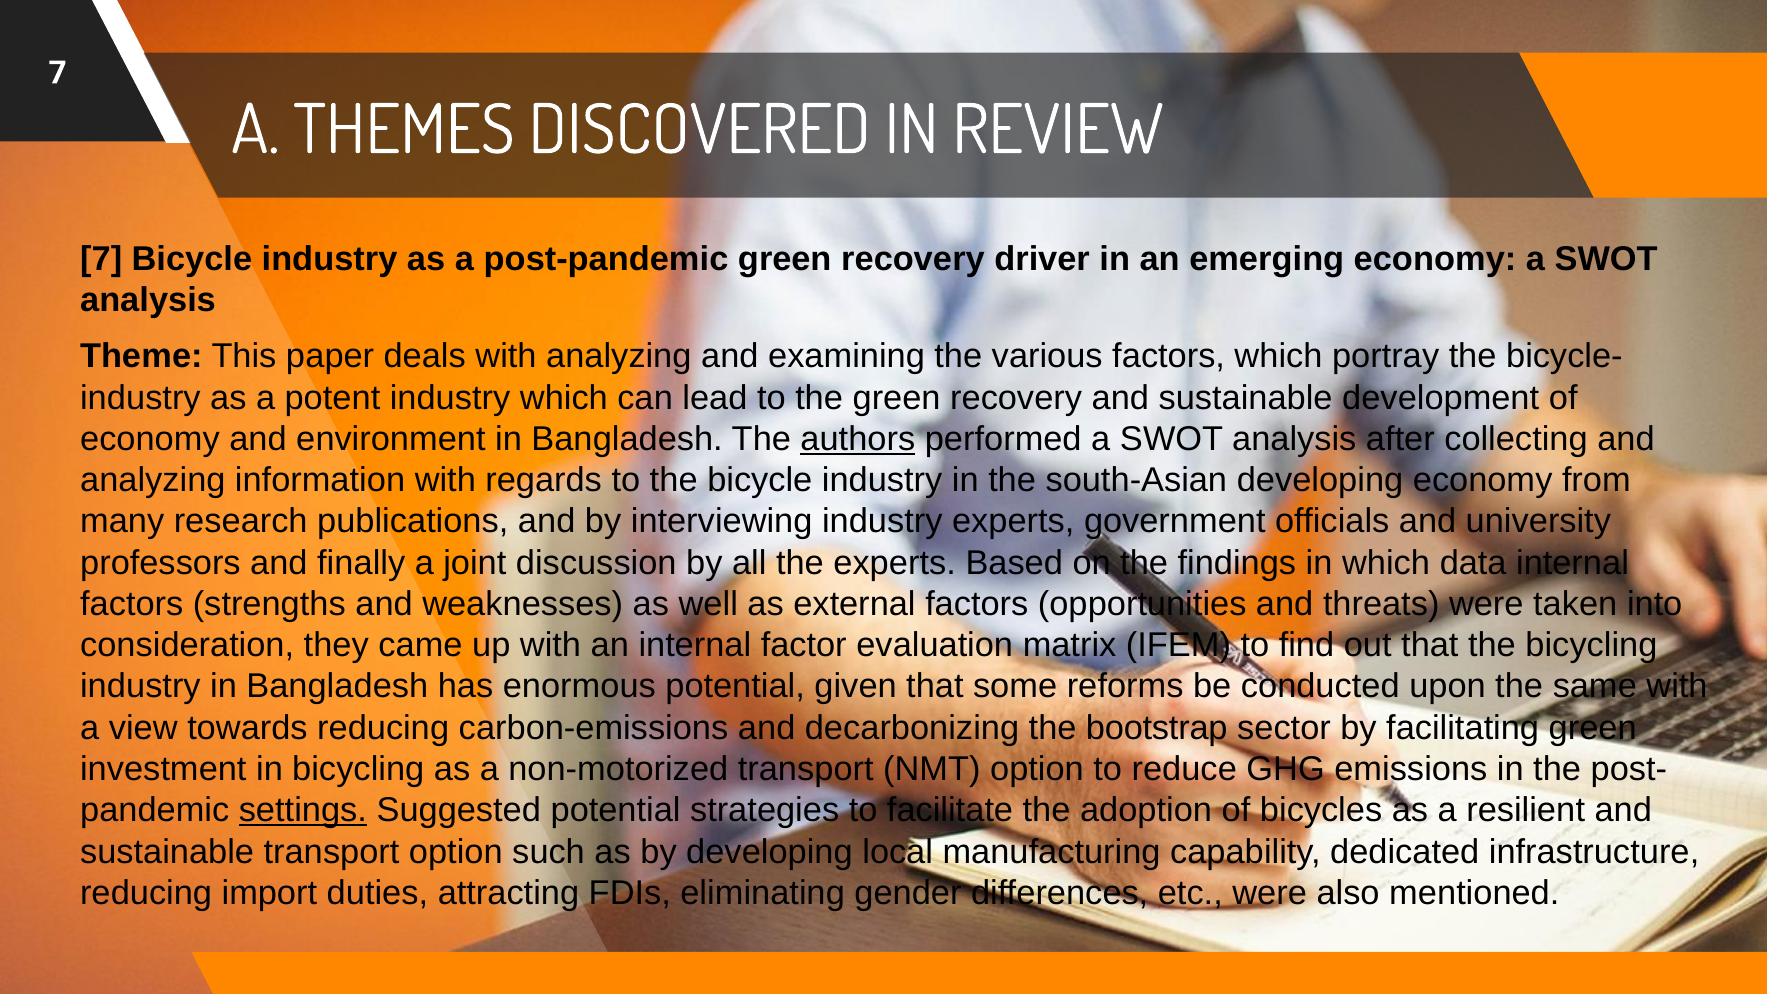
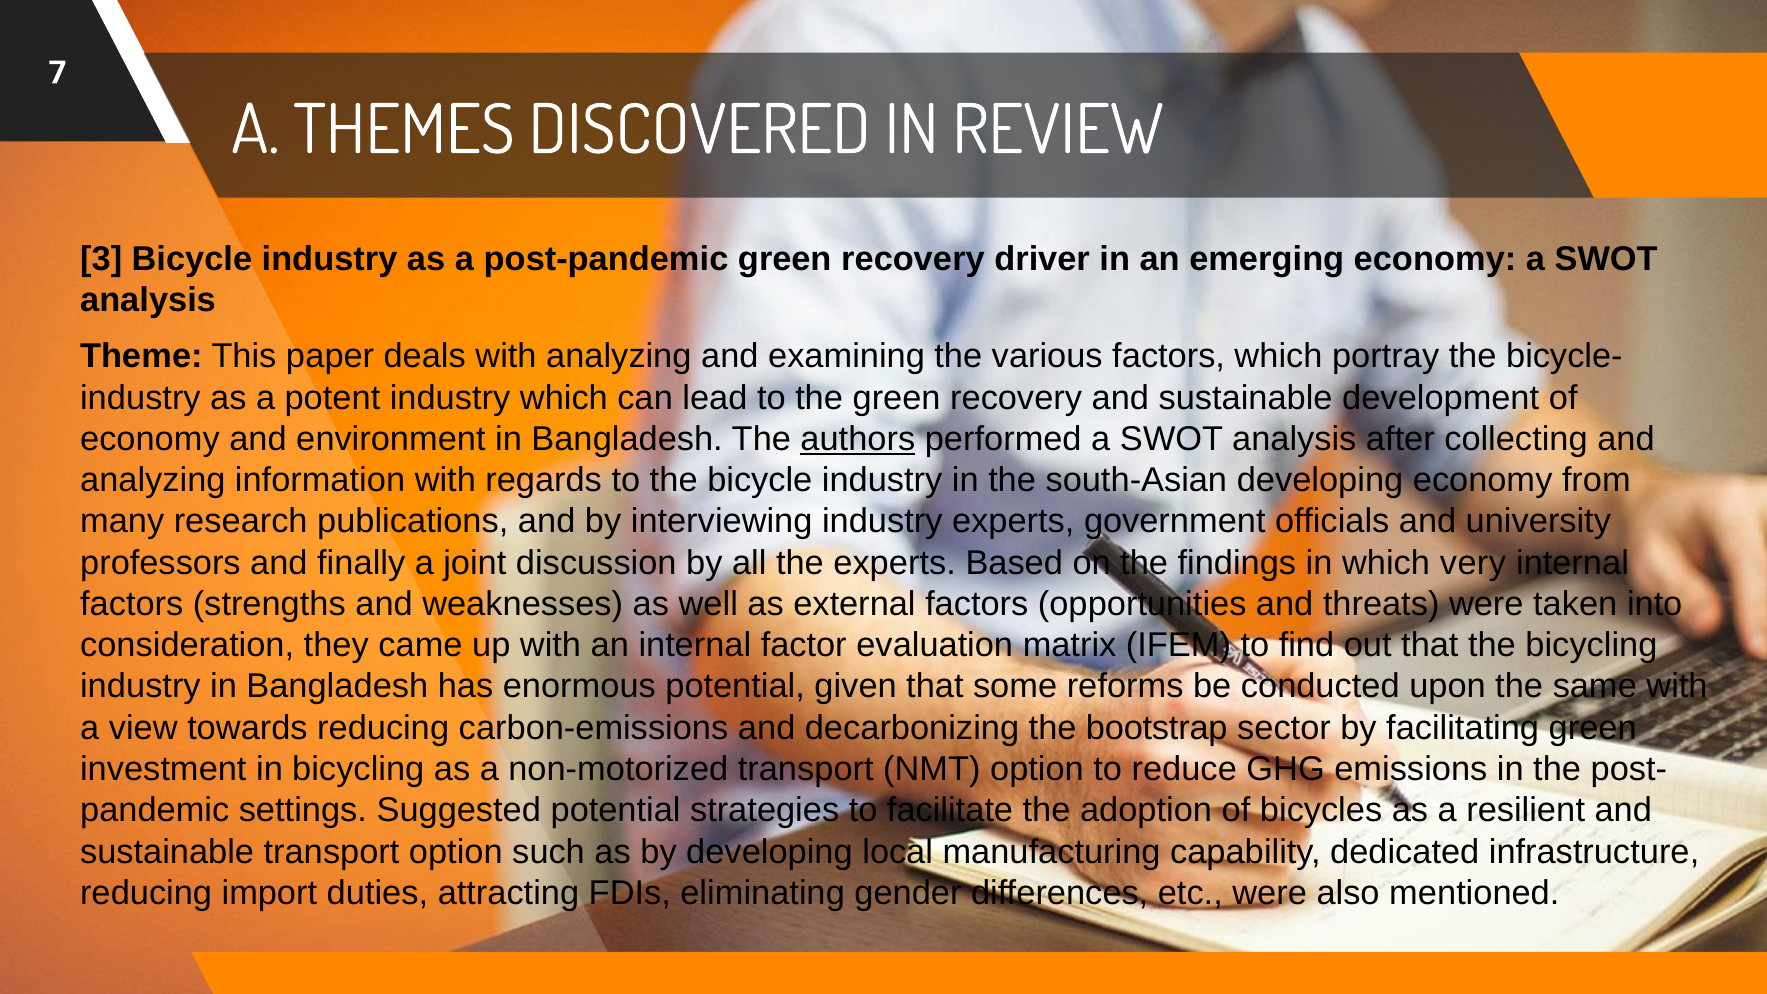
7 at (101, 259): 7 -> 3
data: data -> very
settings underline: present -> none
